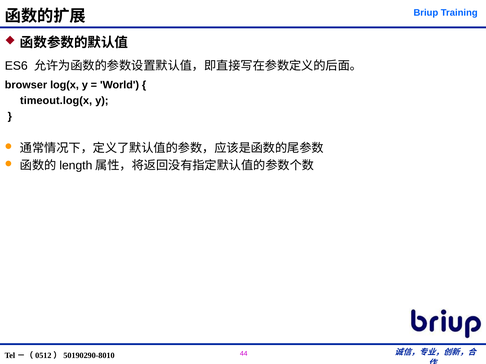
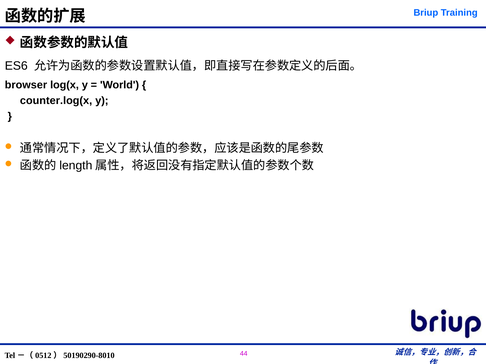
timeout.log(x: timeout.log(x -> counter.log(x
